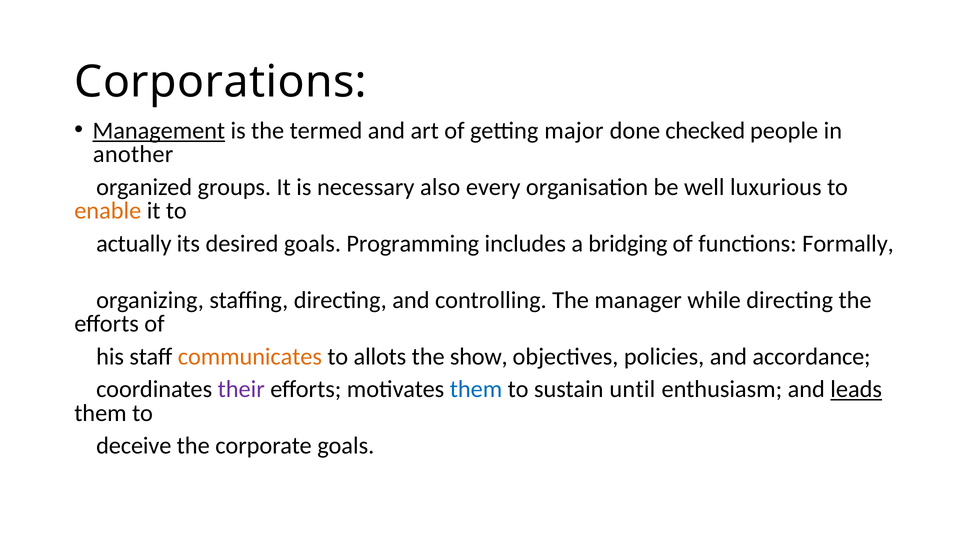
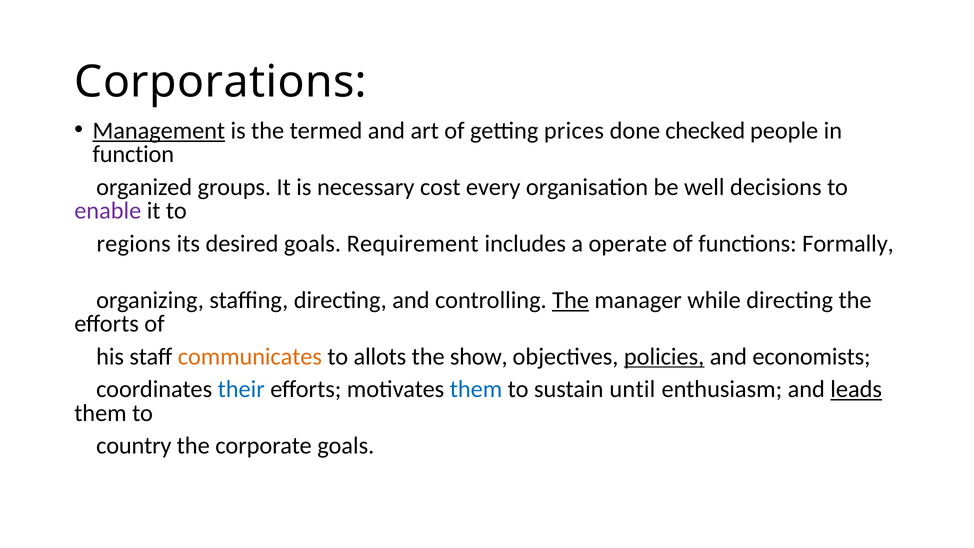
major: major -> prices
another: another -> function
also: also -> cost
luxurious: luxurious -> decisions
enable colour: orange -> purple
actually: actually -> regions
Programming: Programming -> Requirement
bridging: bridging -> operate
The at (571, 300) underline: none -> present
policies underline: none -> present
accordance: accordance -> economists
their colour: purple -> blue
deceive: deceive -> country
